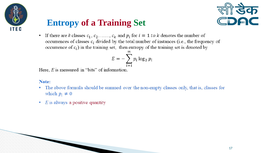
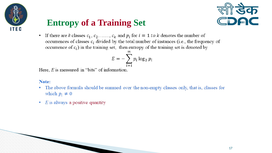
Entropy colour: blue -> green
